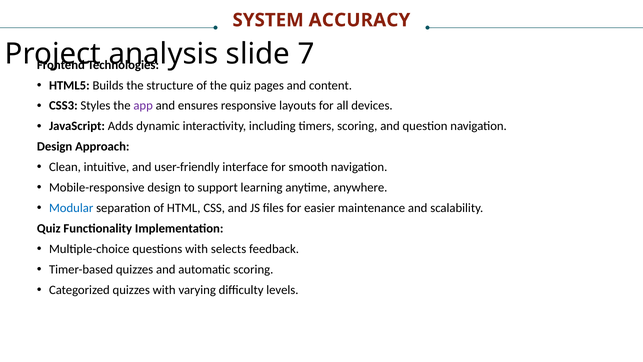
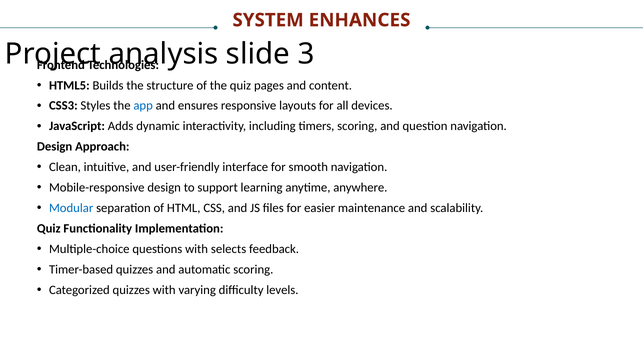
ACCURACY: ACCURACY -> ENHANCES
7: 7 -> 3
app colour: purple -> blue
